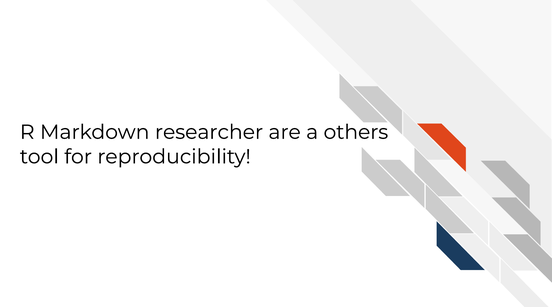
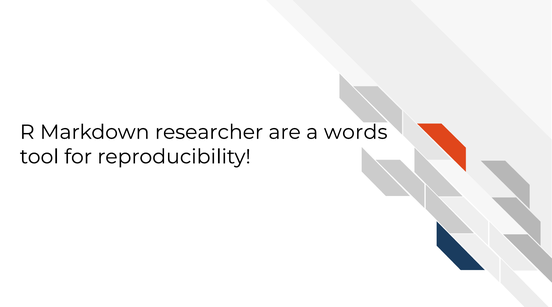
others: others -> words
